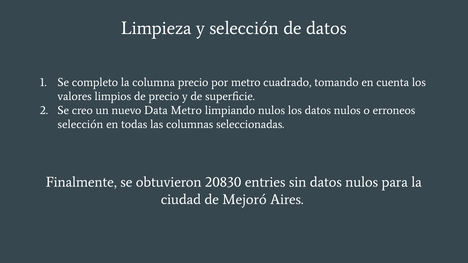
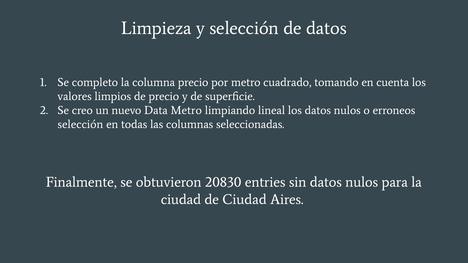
limpiando nulos: nulos -> lineal
de Mejoró: Mejoró -> Ciudad
